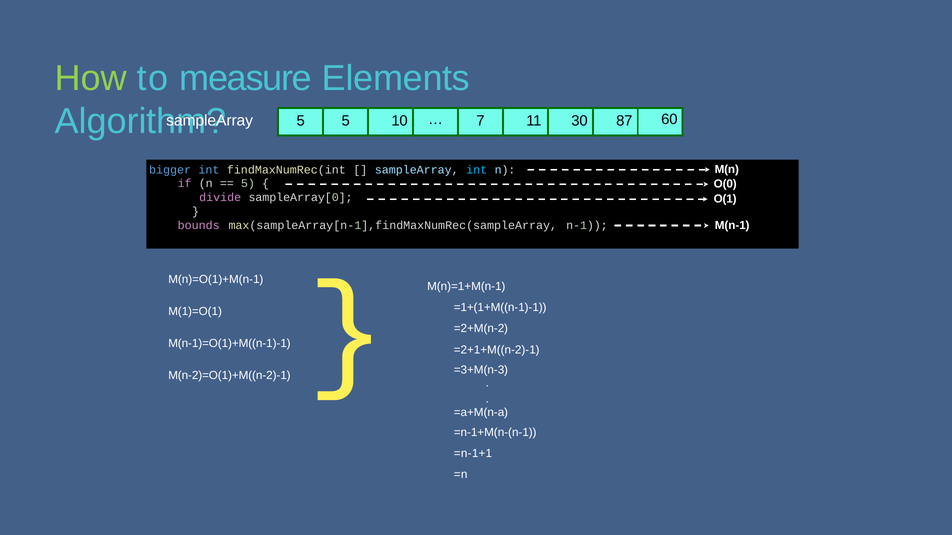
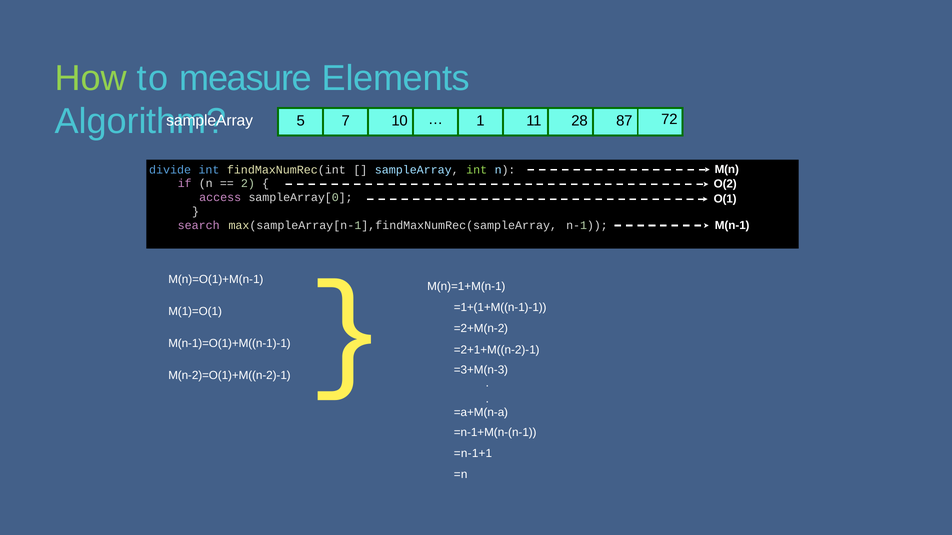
5 5: 5 -> 7
7: 7 -> 1
30: 30 -> 28
60: 60 -> 72
bigger: bigger -> divide
int at (477, 170) colour: light blue -> light green
O(0: O(0 -> O(2
5 at (248, 184): 5 -> 2
divide: divide -> access
bounds: bounds -> search
